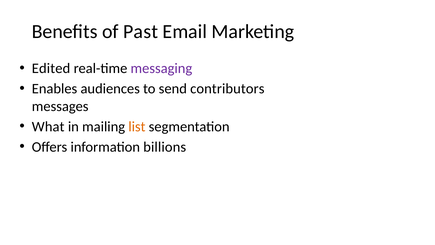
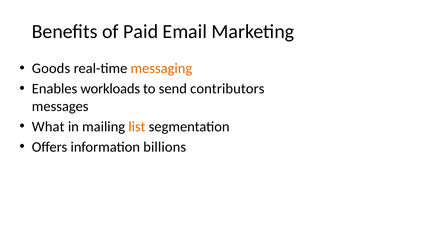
Past: Past -> Paid
Edited: Edited -> Goods
messaging colour: purple -> orange
audiences: audiences -> workloads
